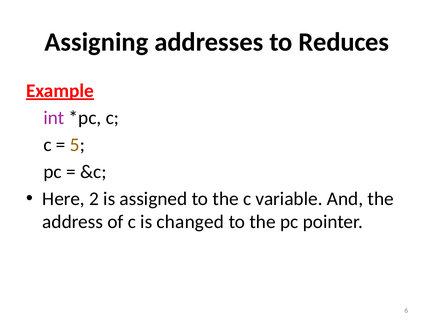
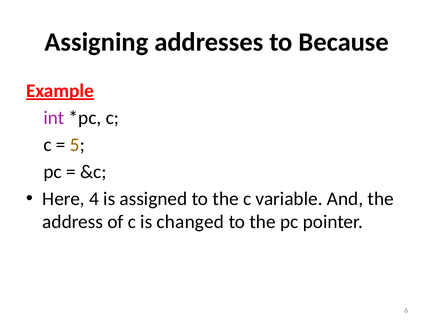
Reduces: Reduces -> Because
2: 2 -> 4
